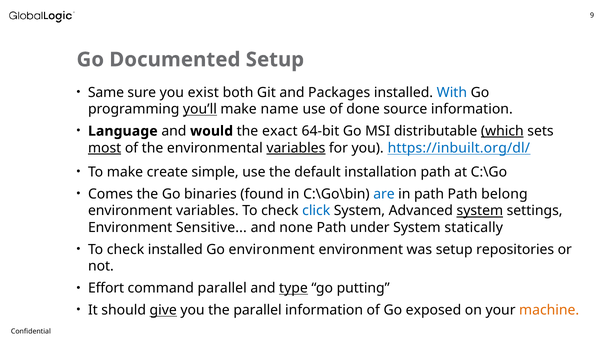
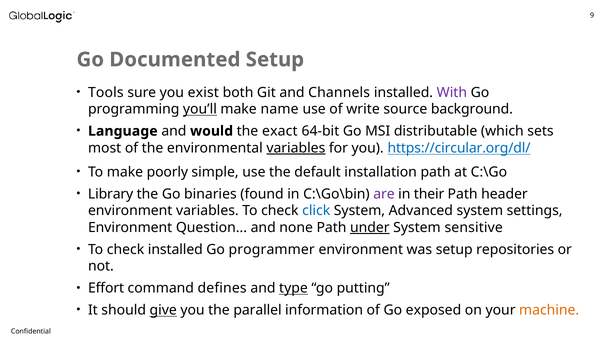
Same: Same -> Tools
Packages: Packages -> Channels
With colour: blue -> purple
done: done -> write
source information: information -> background
which underline: present -> none
most underline: present -> none
https://inbuilt.org/dl/: https://inbuilt.org/dl/ -> https://circular.org/dl/
create: create -> poorly
Comes: Comes -> Library
are colour: blue -> purple
in path: path -> their
belong: belong -> header
system at (480, 211) underline: present -> none
Sensitive: Sensitive -> Question
under underline: none -> present
statically: statically -> sensitive
Go environment: environment -> programmer
command parallel: parallel -> defines
